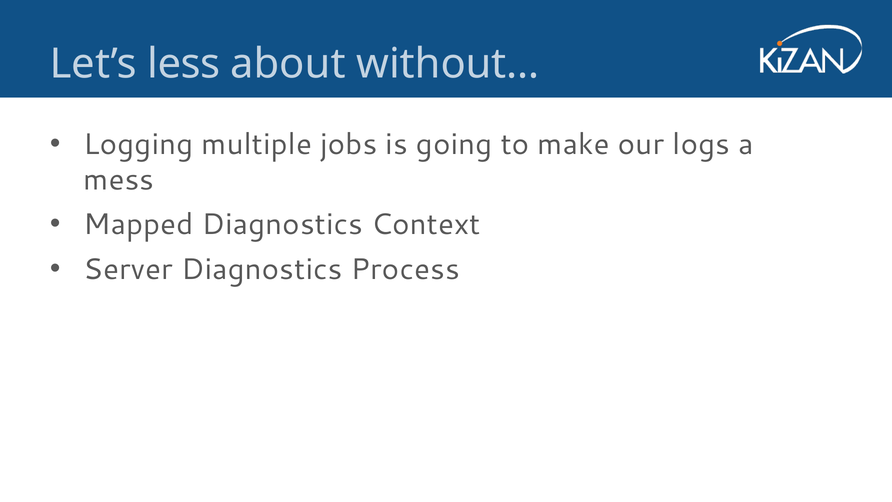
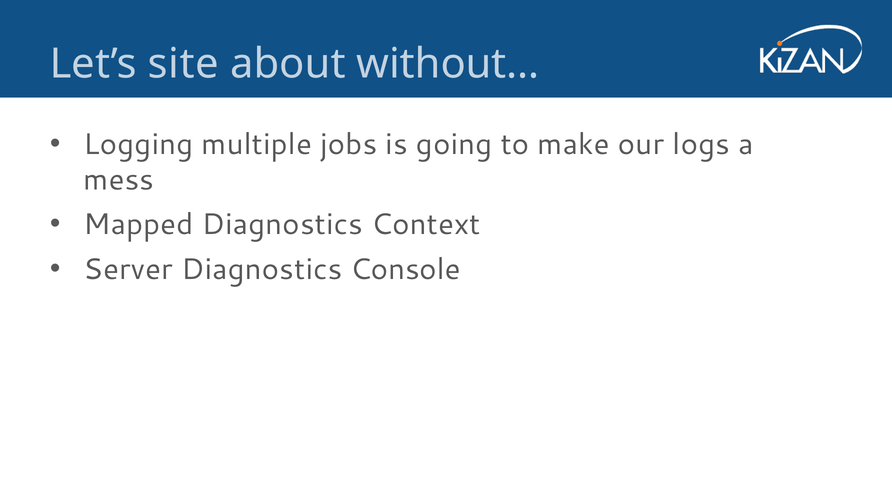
less: less -> site
Process: Process -> Console
